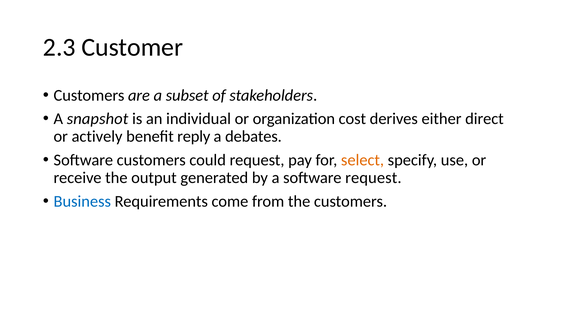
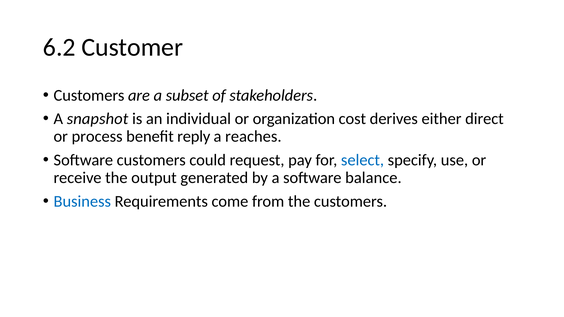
2.3: 2.3 -> 6.2
actively: actively -> process
debates: debates -> reaches
select colour: orange -> blue
software request: request -> balance
